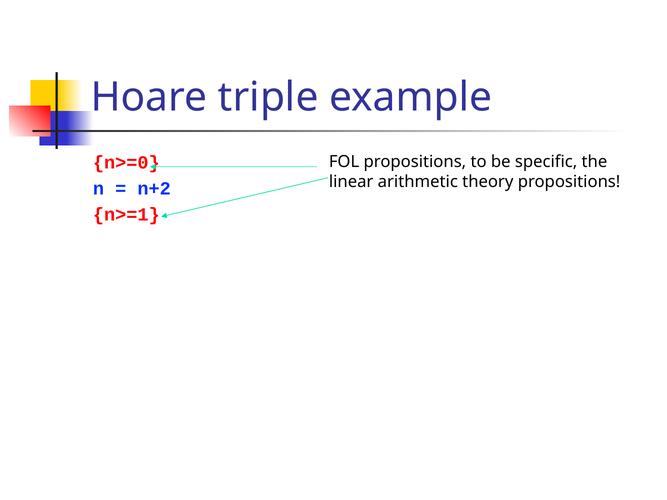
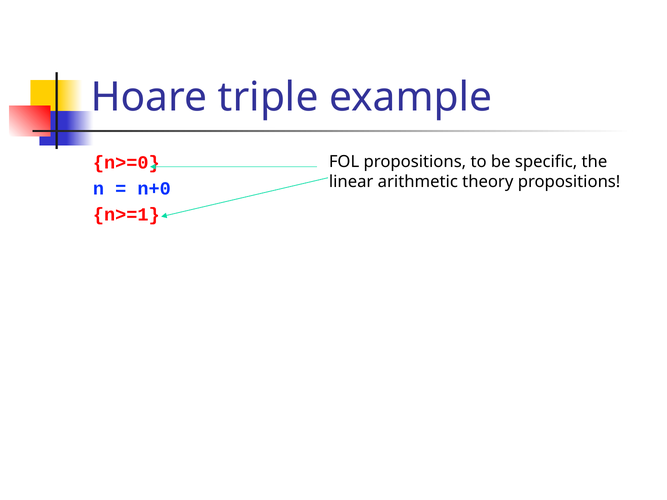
n+2: n+2 -> n+0
